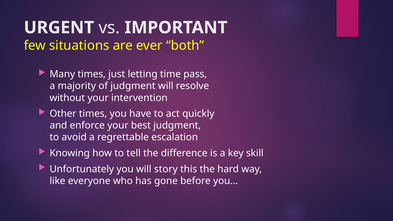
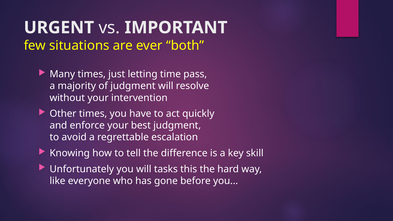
story: story -> tasks
